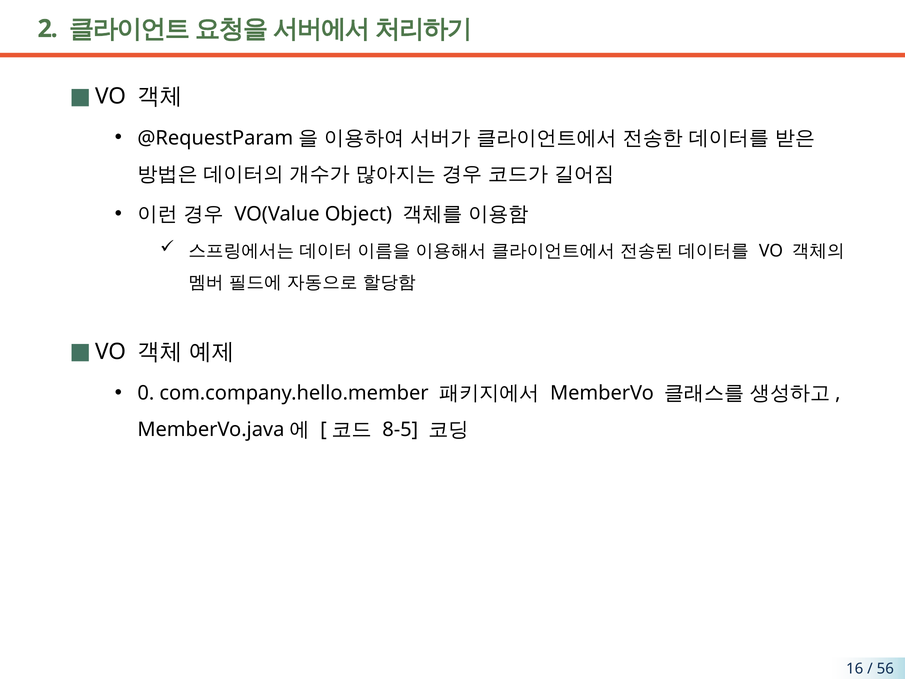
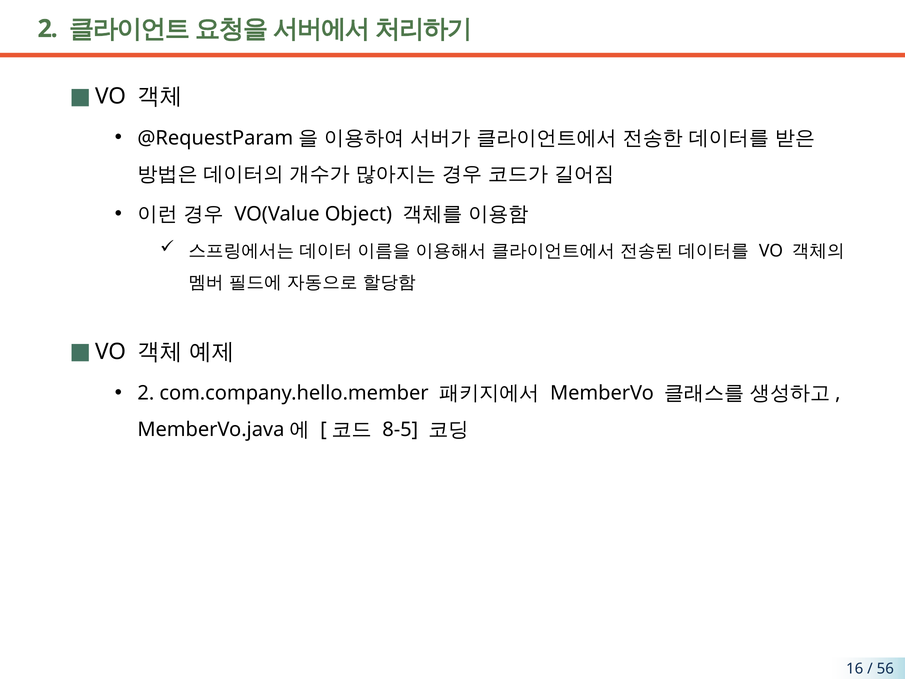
0 at (146, 393): 0 -> 2
